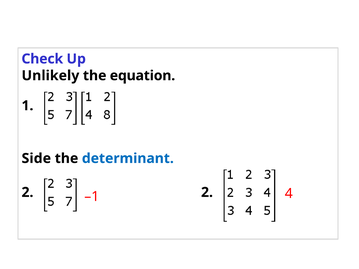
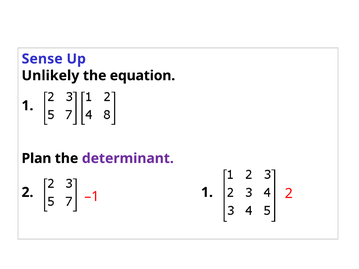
Check: Check -> Sense
Side: Side -> Plan
determinant colour: blue -> purple
2 2: 2 -> 1
–1 4: 4 -> 2
